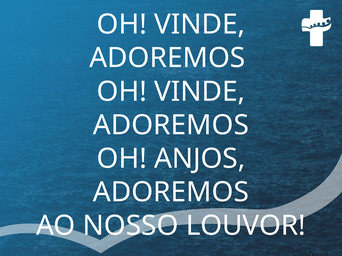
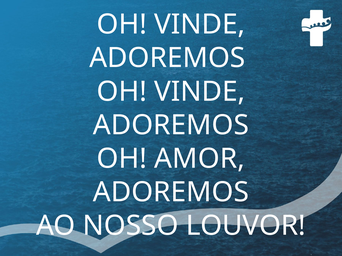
ANJOS: ANJOS -> AMOR
